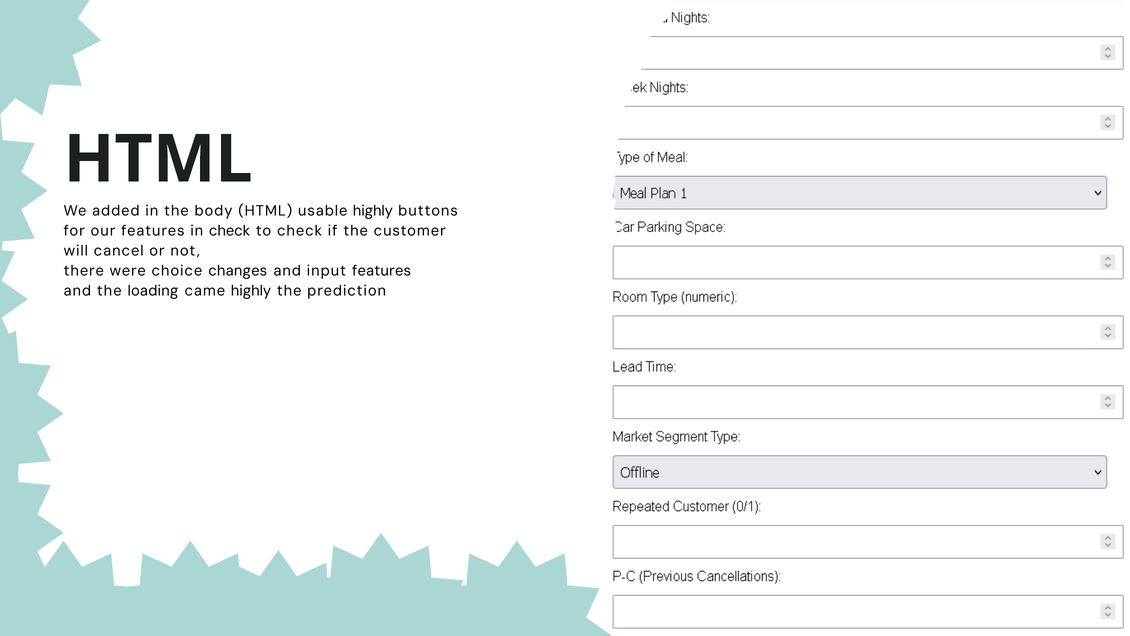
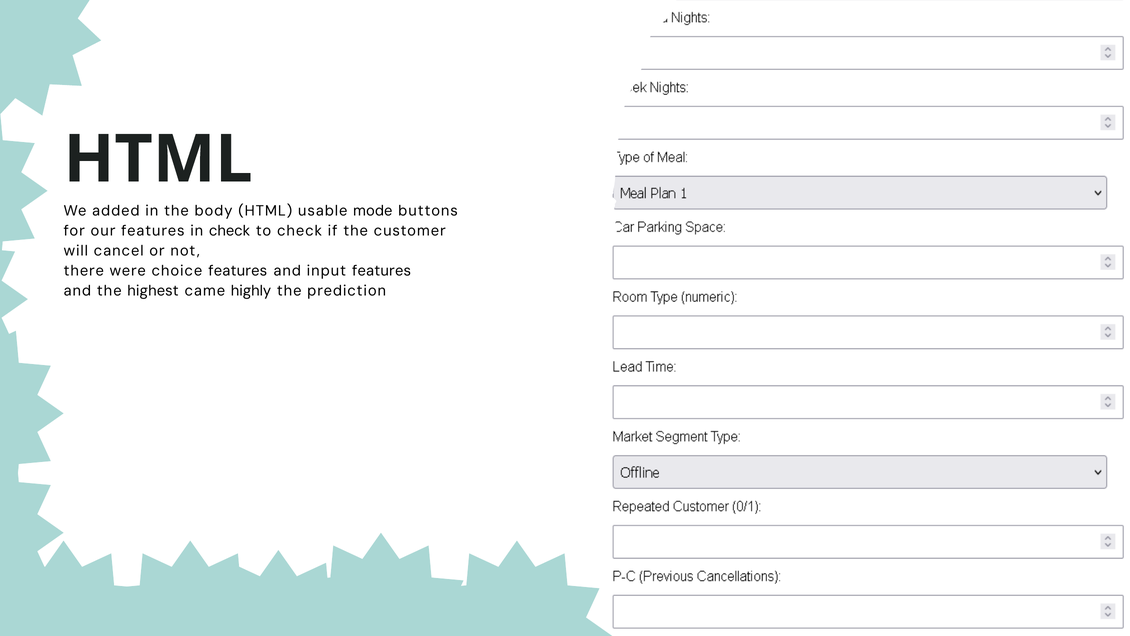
usable highly: highly -> mode
choice changes: changes -> features
loading: loading -> highest
